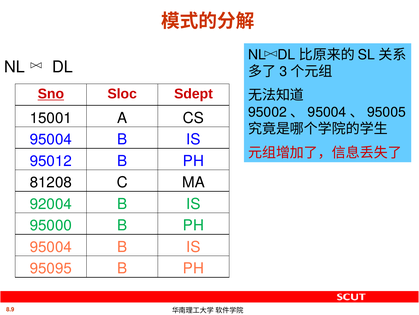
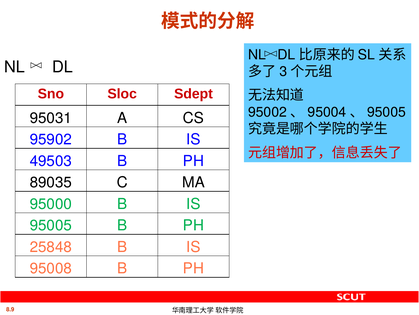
Sno underline: present -> none
15001: 15001 -> 95031
95004 at (51, 139): 95004 -> 95902
95012: 95012 -> 49503
81208: 81208 -> 89035
92004: 92004 -> 95000
95000: 95000 -> 95005
95004 at (51, 246): 95004 -> 25848
95095: 95095 -> 95008
